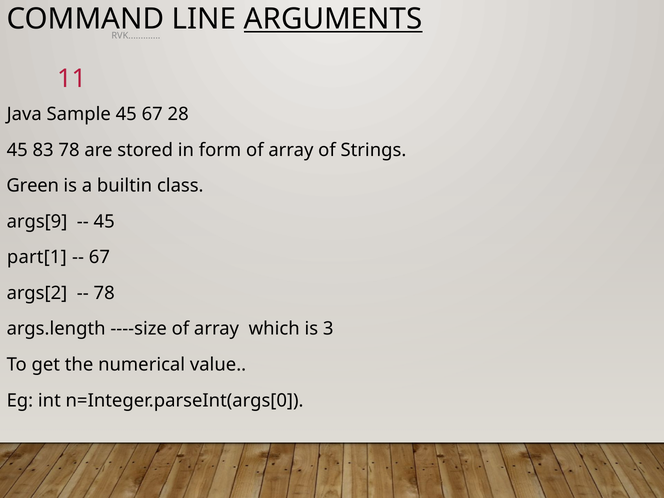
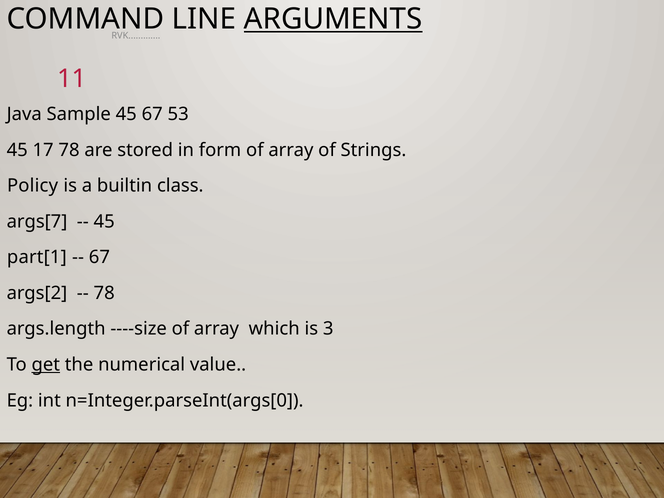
28: 28 -> 53
83: 83 -> 17
Green: Green -> Policy
args[9: args[9 -> args[7
get underline: none -> present
